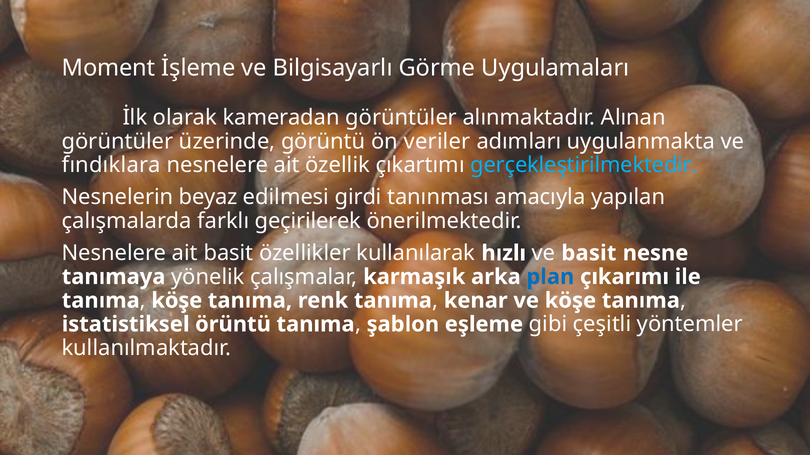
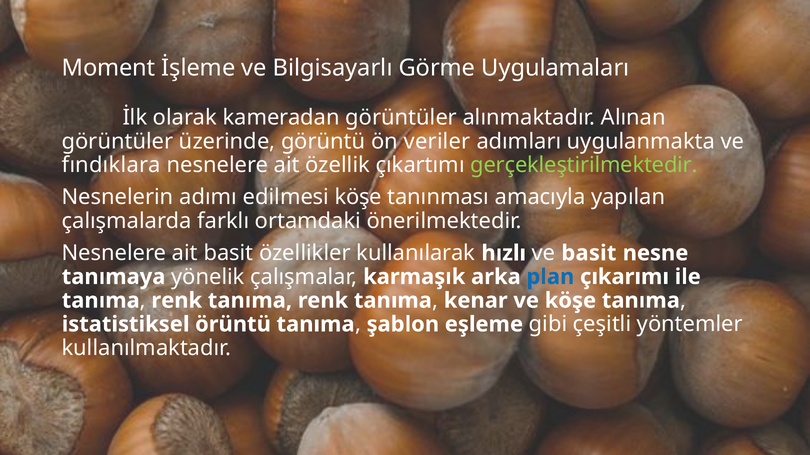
gerçekleştirilmektedir colour: light blue -> light green
beyaz: beyaz -> adımı
edilmesi girdi: girdi -> köşe
geçirilerek: geçirilerek -> ortamdaki
köşe at (177, 301): köşe -> renk
